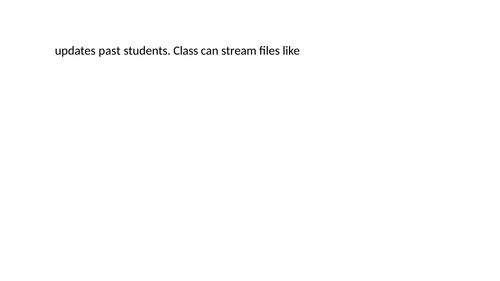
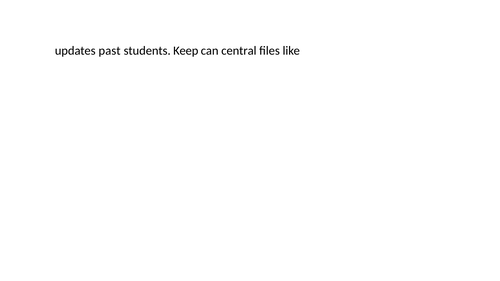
Class: Class -> Keep
stream: stream -> central
